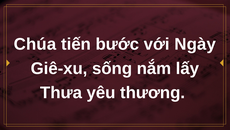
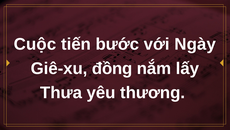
Chúa: Chúa -> Cuộc
sống: sống -> đồng
